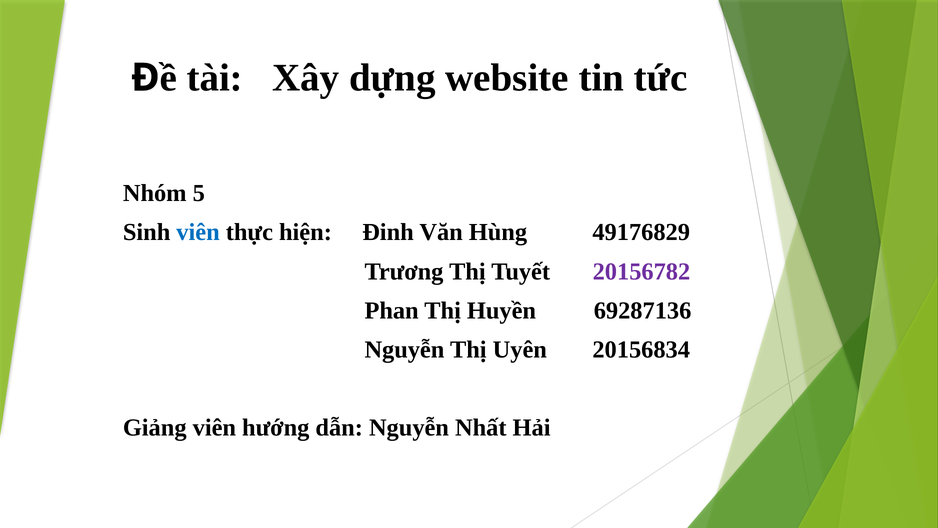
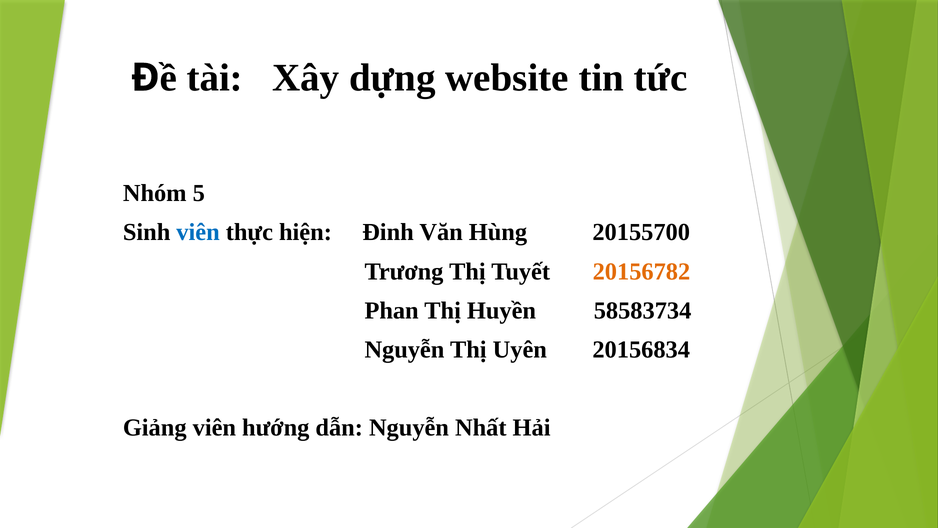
49176829: 49176829 -> 20155700
20156782 colour: purple -> orange
69287136: 69287136 -> 58583734
